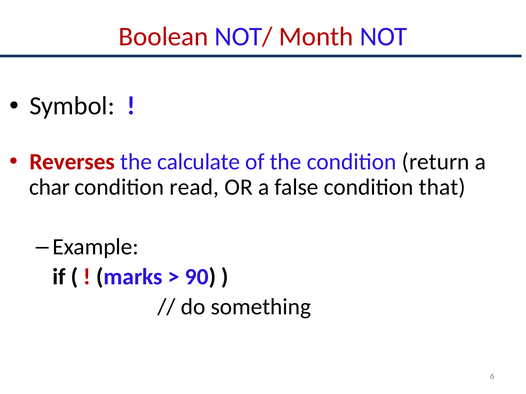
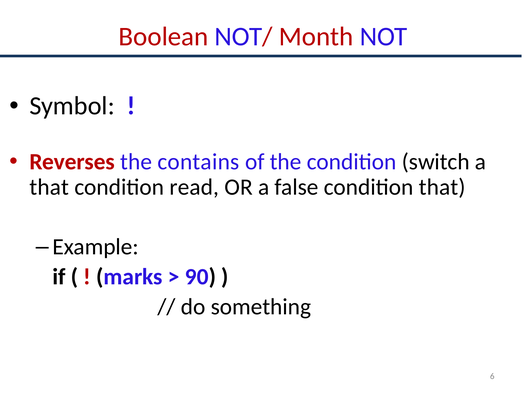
calculate: calculate -> contains
return: return -> switch
char at (49, 187): char -> that
